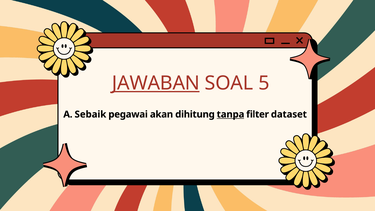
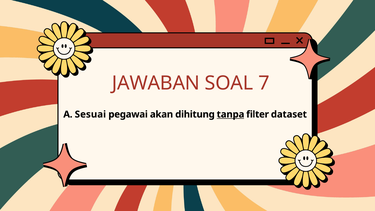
JAWABAN underline: present -> none
5: 5 -> 7
Sebaik: Sebaik -> Sesuai
